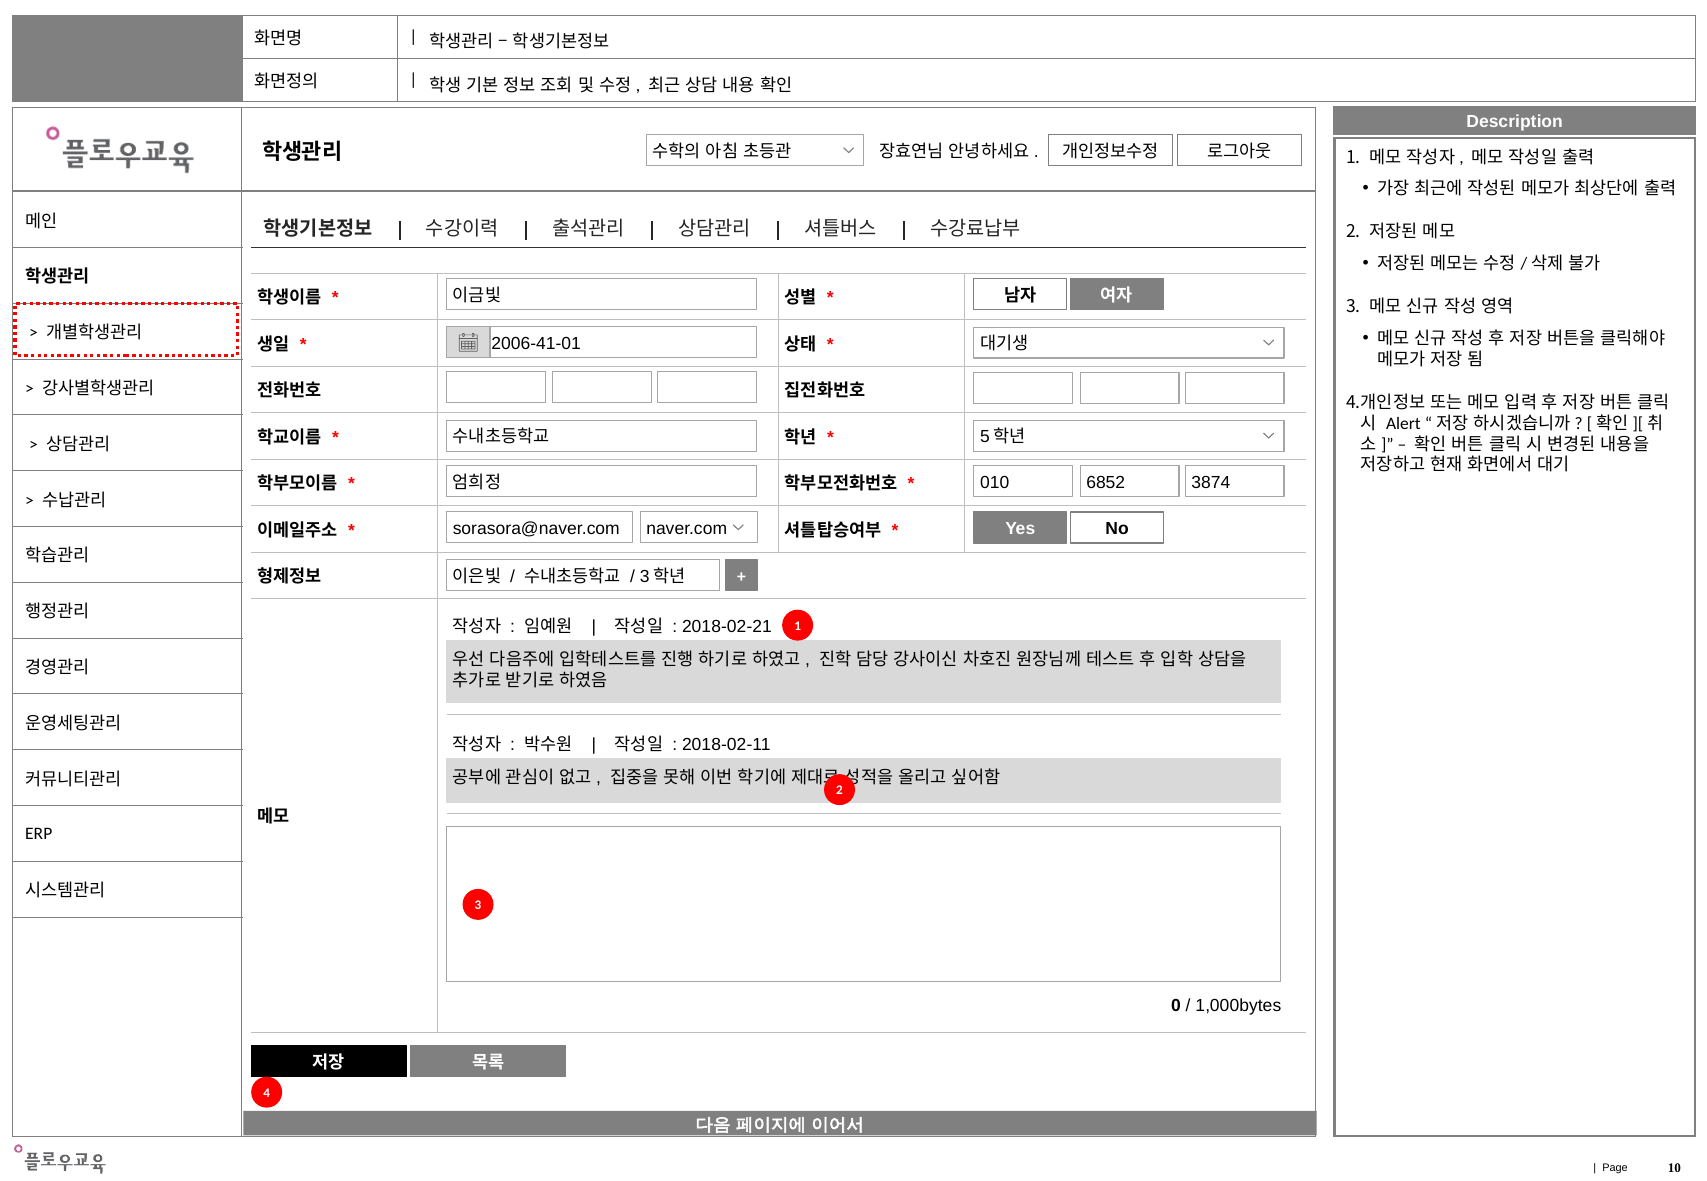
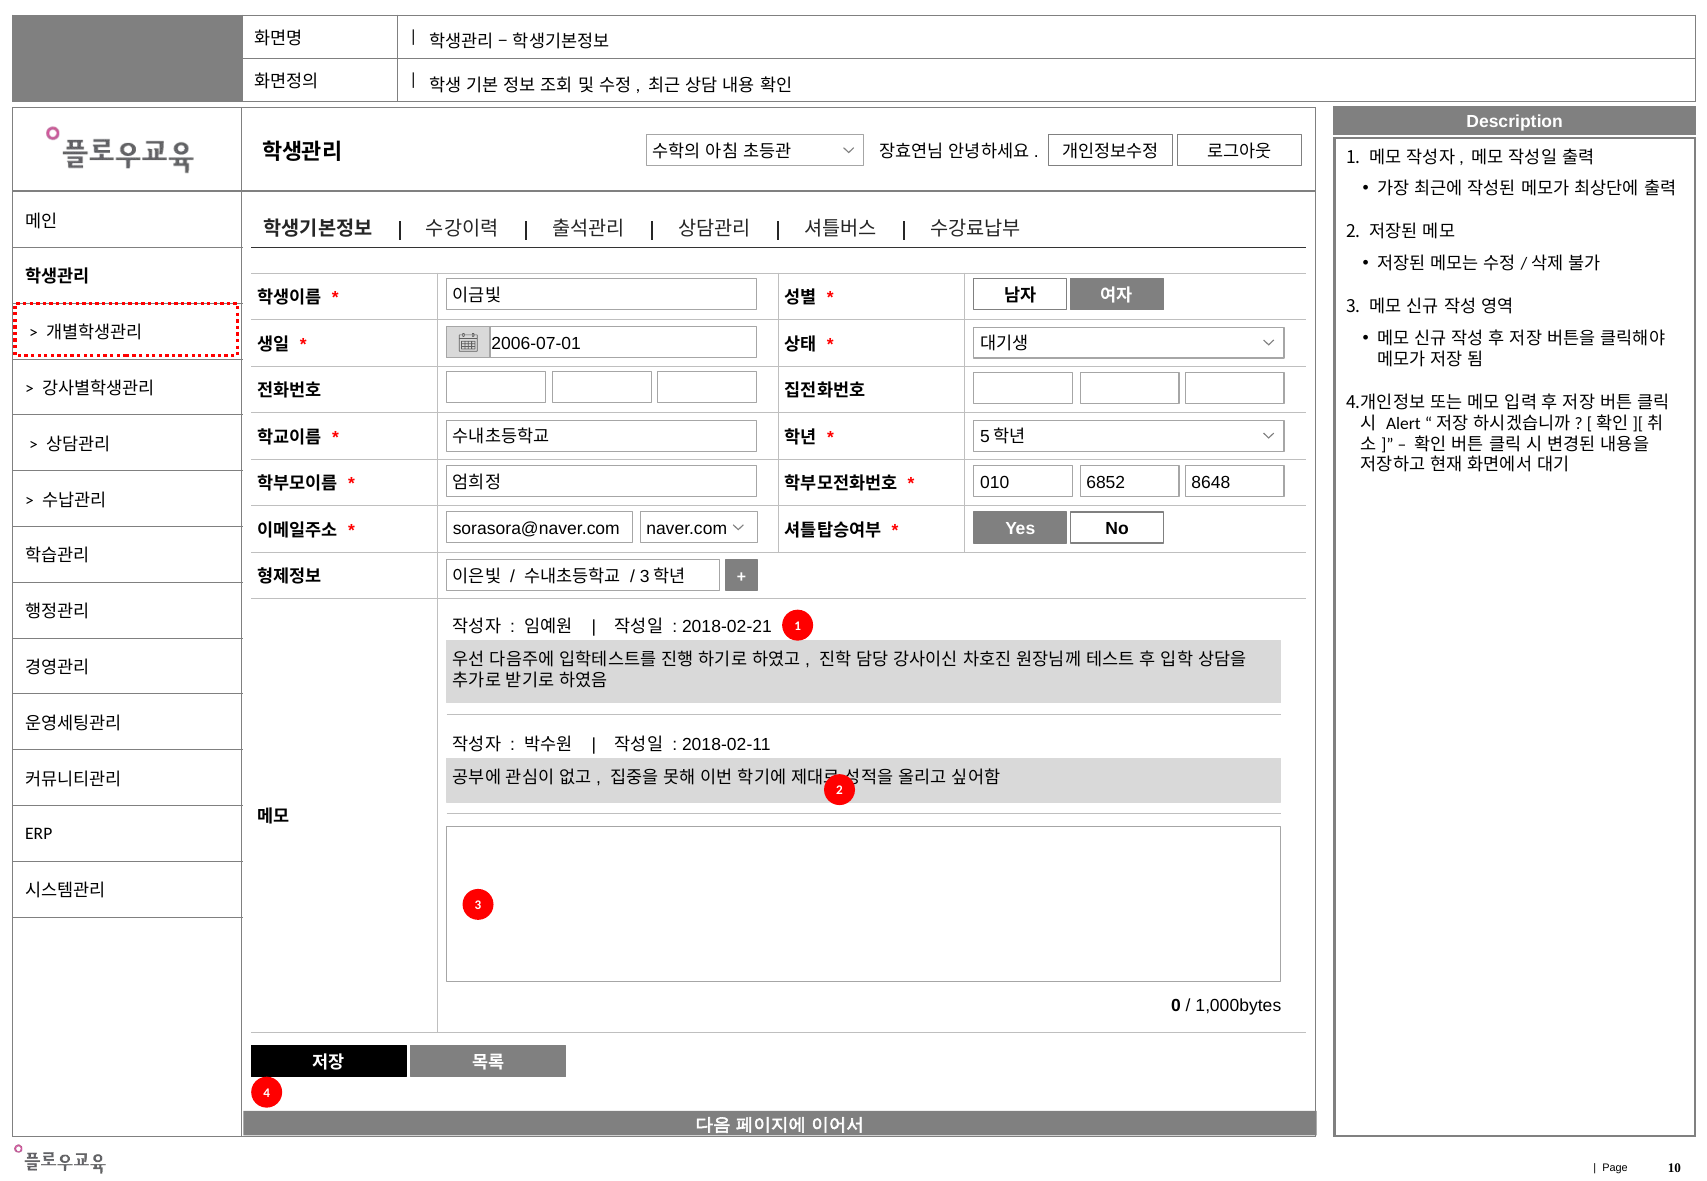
2006-41-01: 2006-41-01 -> 2006-07-01
3874: 3874 -> 8648
